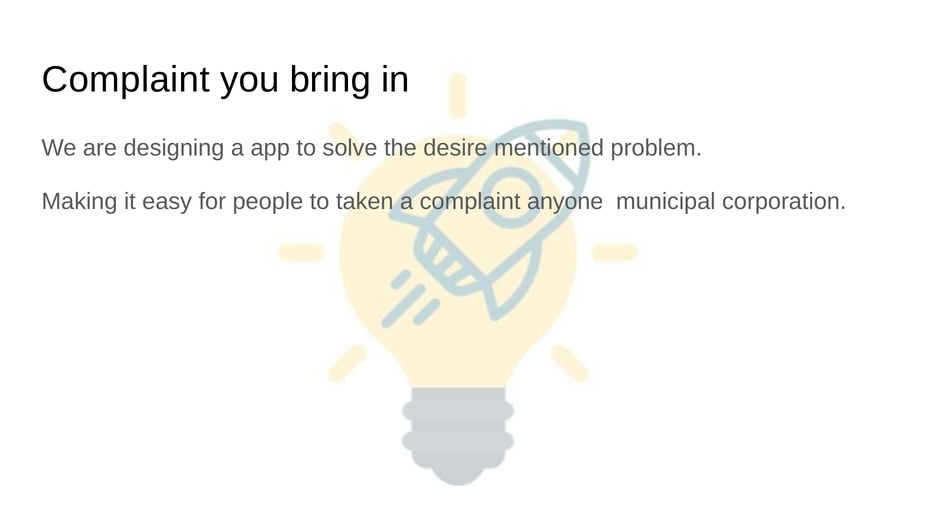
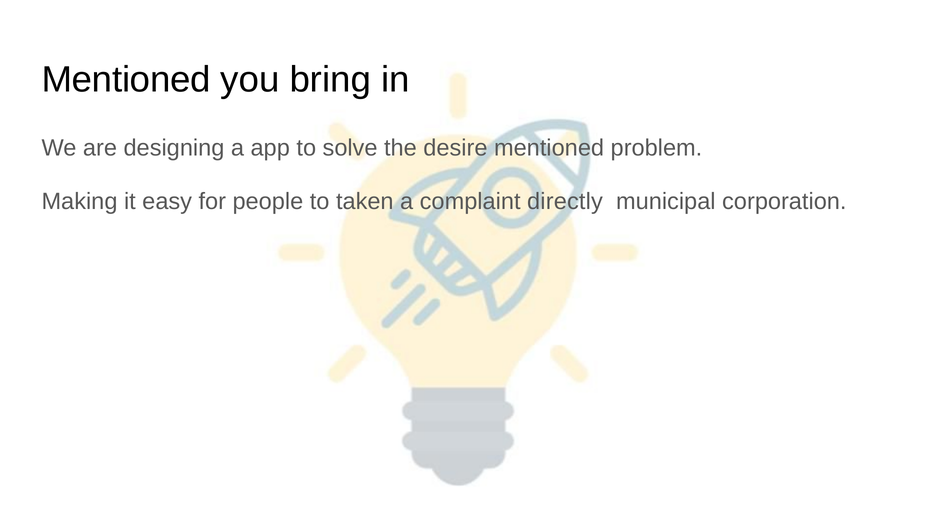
Complaint at (126, 80): Complaint -> Mentioned
anyone: anyone -> directly
